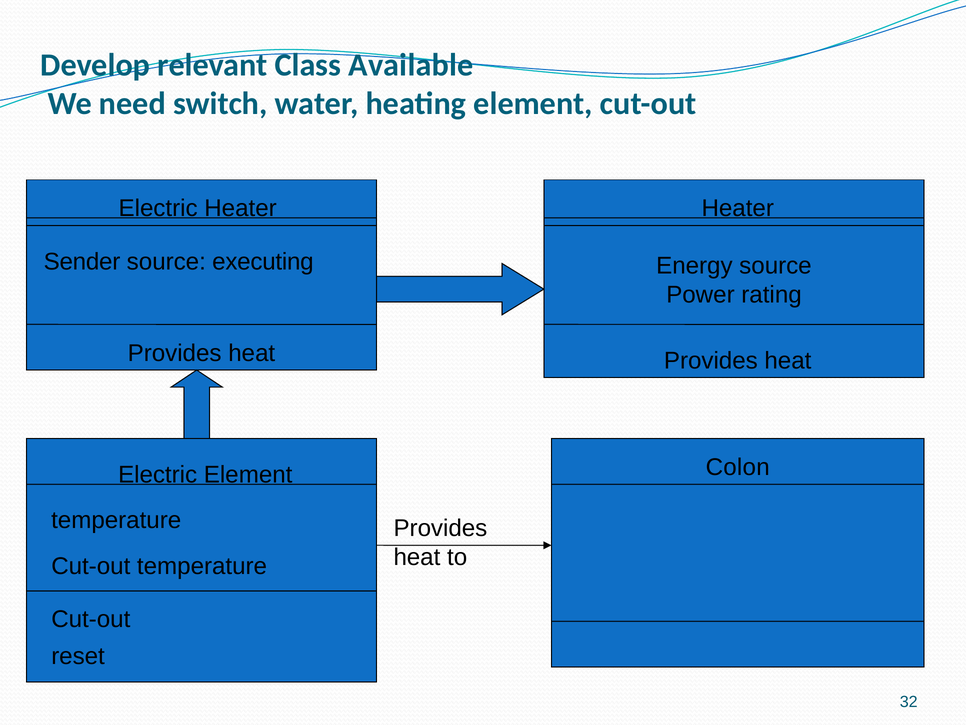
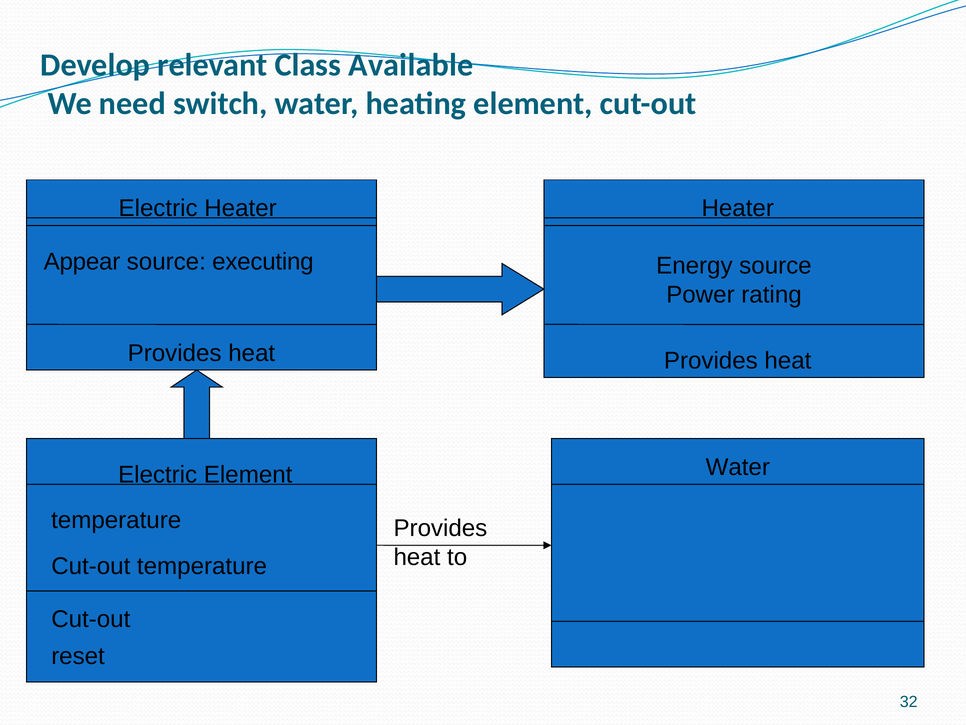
Sender: Sender -> Appear
Element Colon: Colon -> Water
